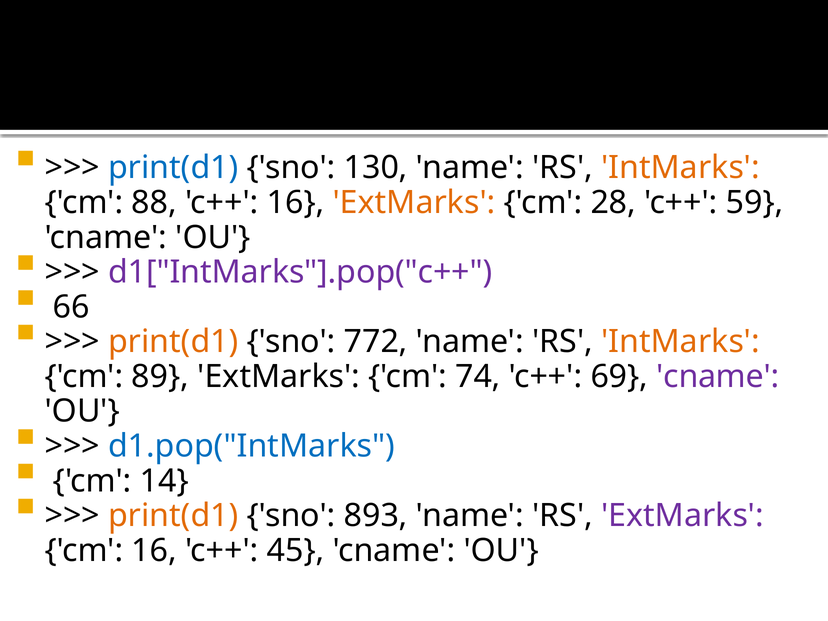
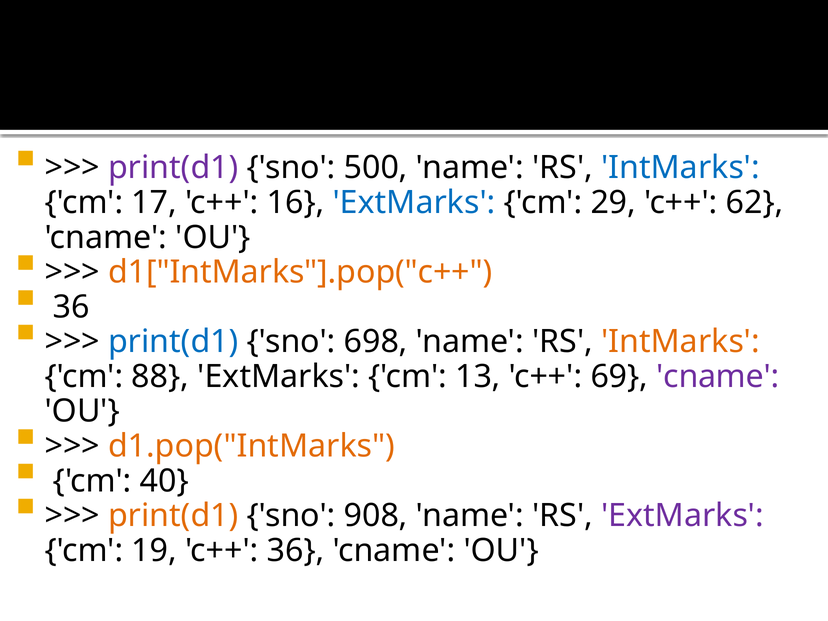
print(d1 at (173, 168) colour: blue -> purple
130: 130 -> 500
IntMarks at (680, 168) colour: orange -> blue
88: 88 -> 17
ExtMarks at (414, 203) colour: orange -> blue
28: 28 -> 29
59: 59 -> 62
d1["IntMarks"].pop("c++ colour: purple -> orange
66 at (71, 307): 66 -> 36
print(d1 at (173, 342) colour: orange -> blue
772: 772 -> 698
89: 89 -> 88
74: 74 -> 13
d1.pop("IntMarks colour: blue -> orange
14: 14 -> 40
893: 893 -> 908
cm 16: 16 -> 19
c++ 45: 45 -> 36
